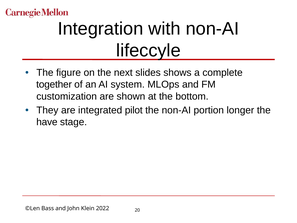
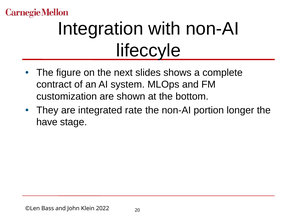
together: together -> contract
pilot: pilot -> rate
